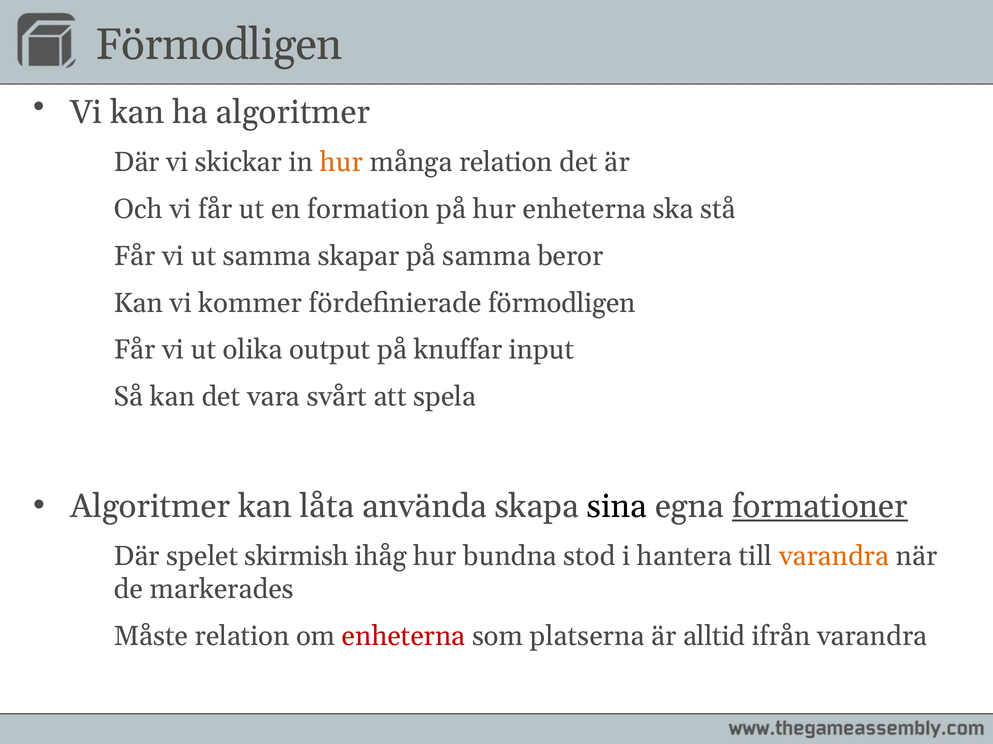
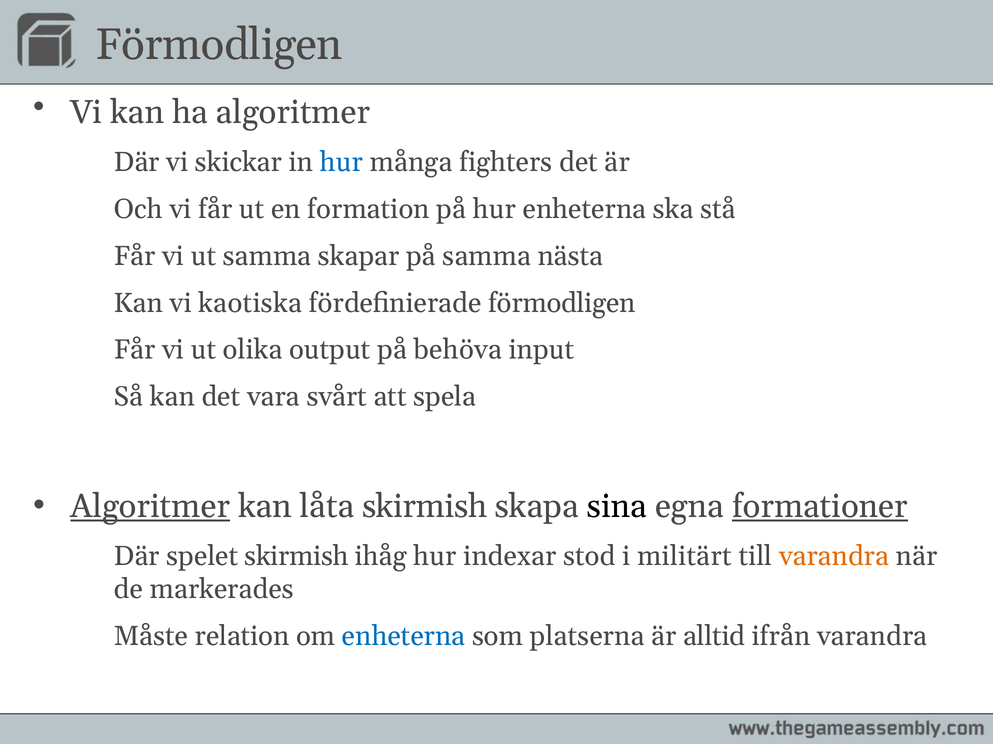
hur at (342, 162) colour: orange -> blue
många relation: relation -> fighters
beror: beror -> nästa
kommer: kommer -> kaotiska
knuffar: knuffar -> behöva
Algoritmer at (150, 507) underline: none -> present
låta använda: använda -> skirmish
bundna: bundna -> indexar
hantera: hantera -> militärt
enheterna at (404, 637) colour: red -> blue
